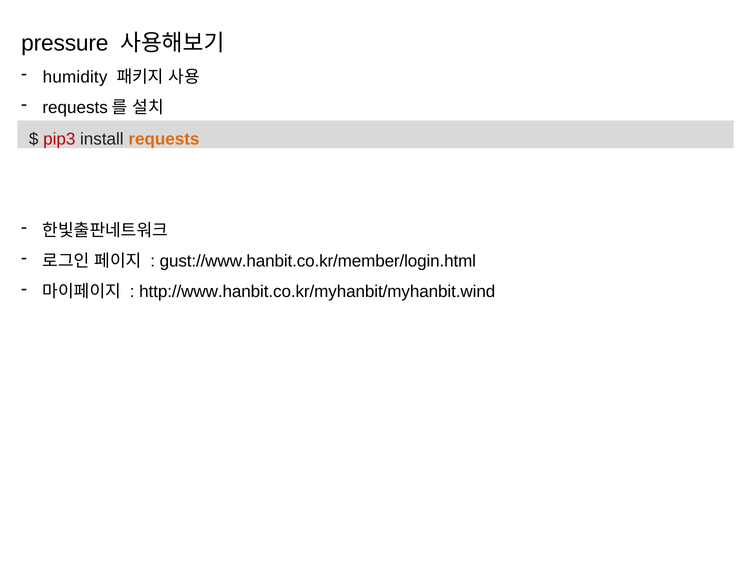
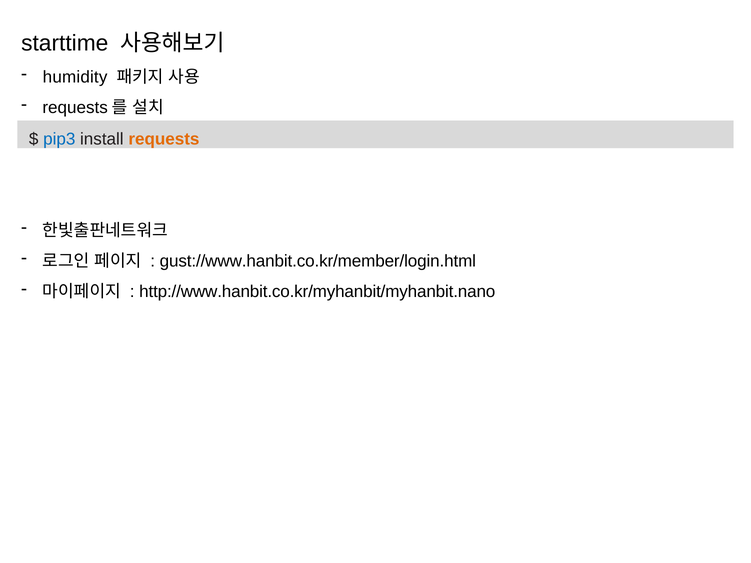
pressure: pressure -> starttime
pip3 colour: red -> blue
http://www.hanbit.co.kr/myhanbit/myhanbit.wind: http://www.hanbit.co.kr/myhanbit/myhanbit.wind -> http://www.hanbit.co.kr/myhanbit/myhanbit.nano
